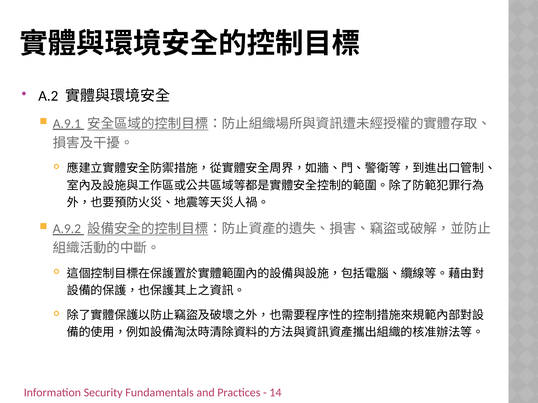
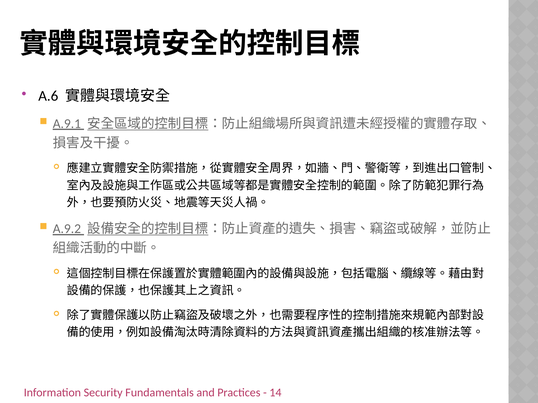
A.2: A.2 -> A.6
